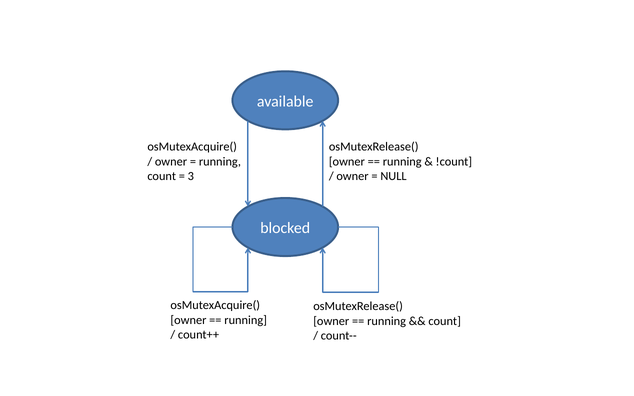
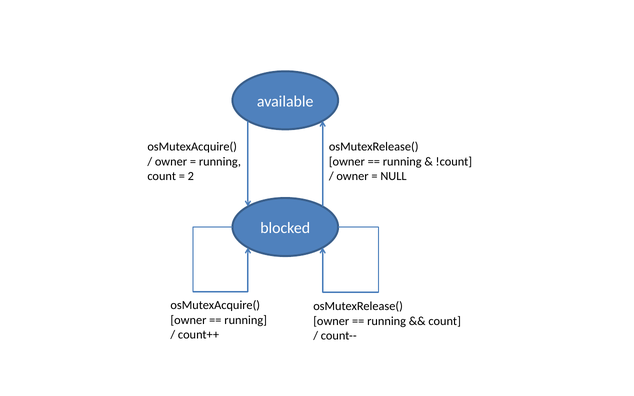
3: 3 -> 2
